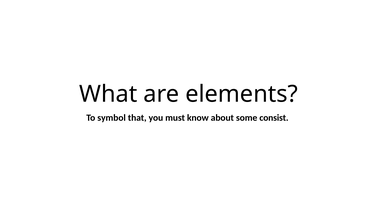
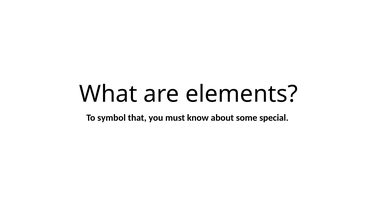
consist: consist -> special
